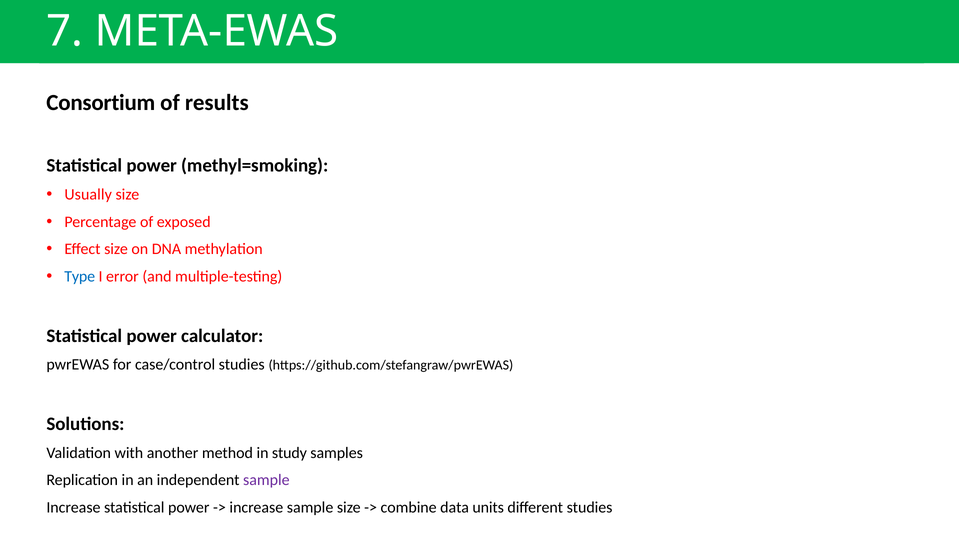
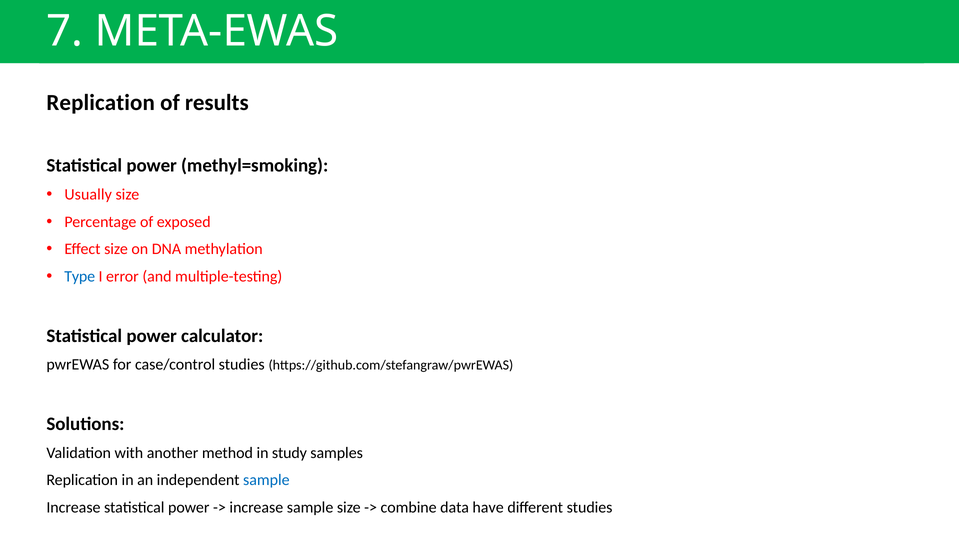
Consortium at (101, 102): Consortium -> Replication
sample at (266, 480) colour: purple -> blue
units: units -> have
